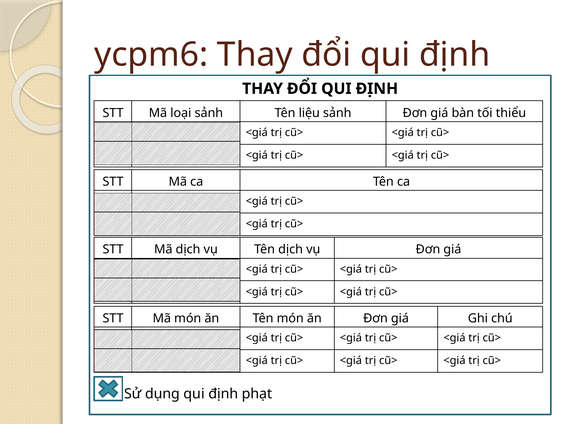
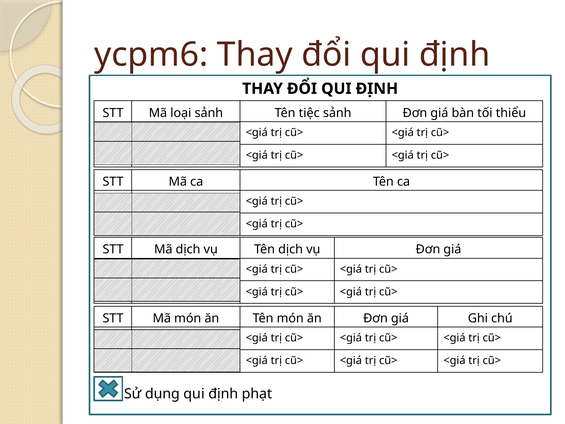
liệu: liệu -> tiệc
